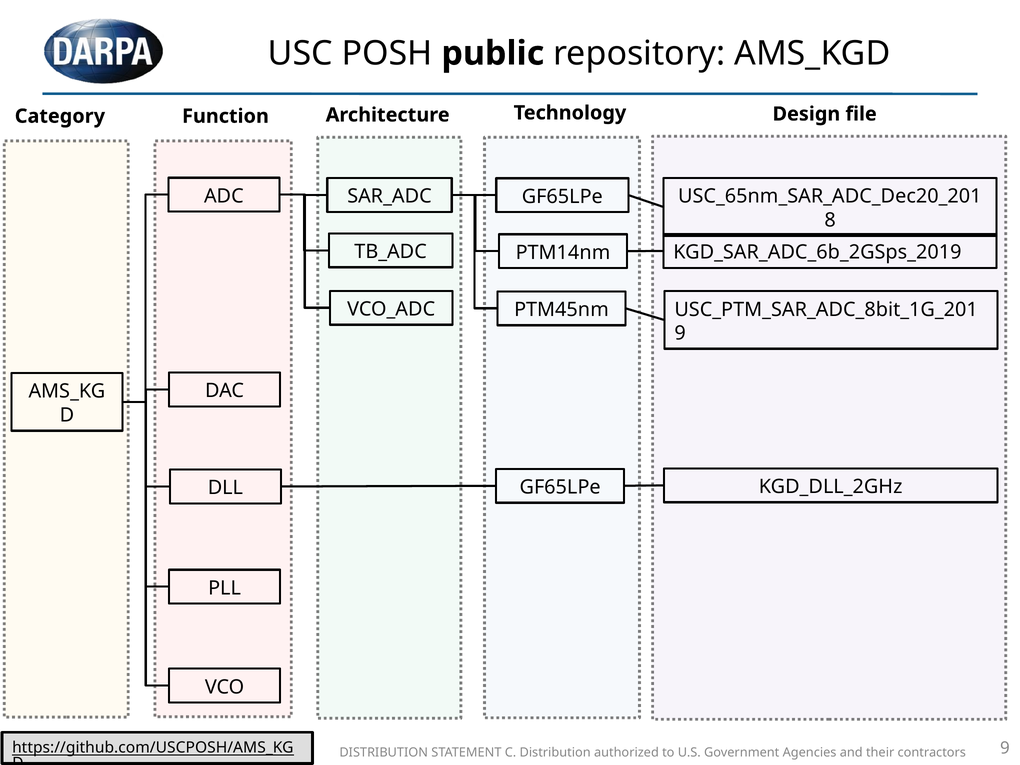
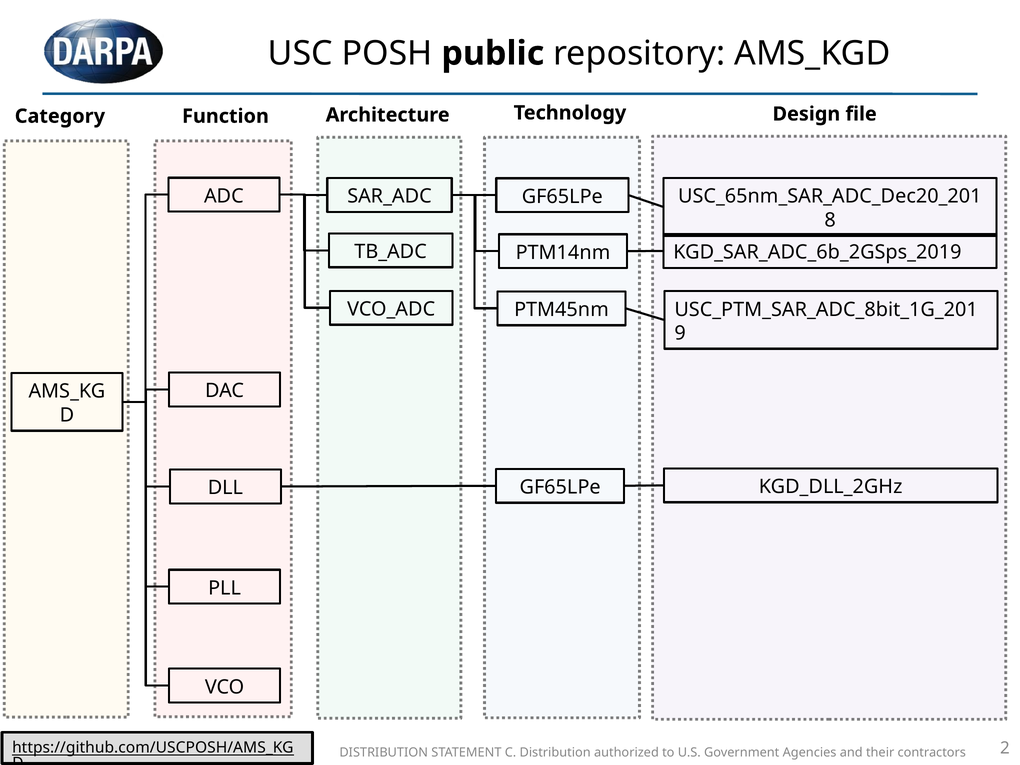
contractors 9: 9 -> 2
